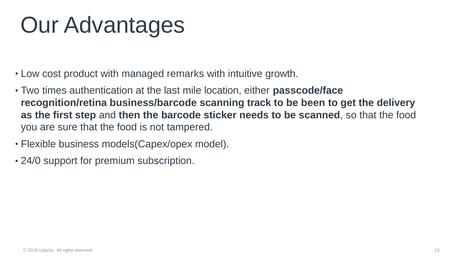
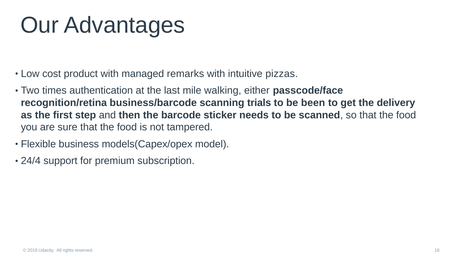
growth: growth -> pizzas
location: location -> walking
track: track -> trials
24/0: 24/0 -> 24/4
